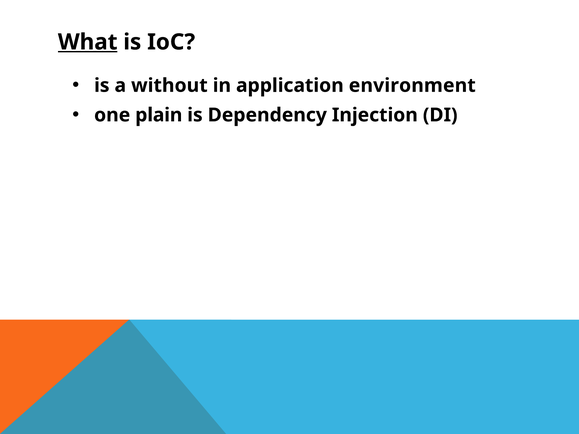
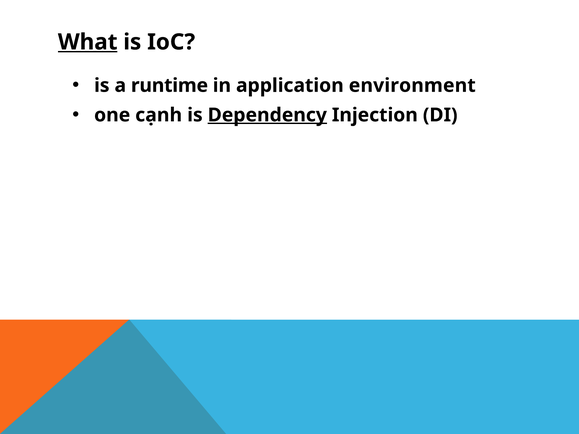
without: without -> runtime
plain: plain -> cạnh
Dependency underline: none -> present
